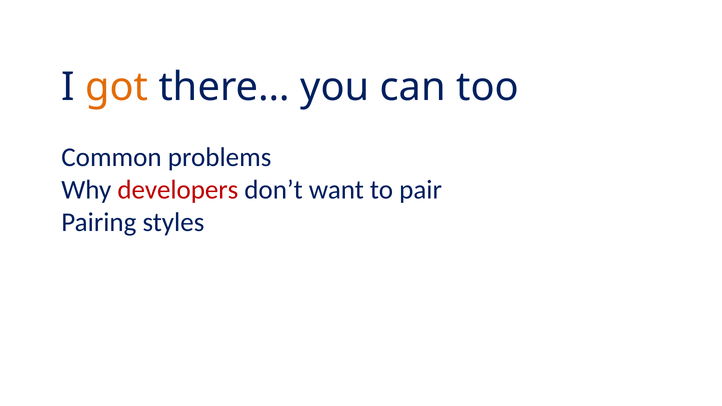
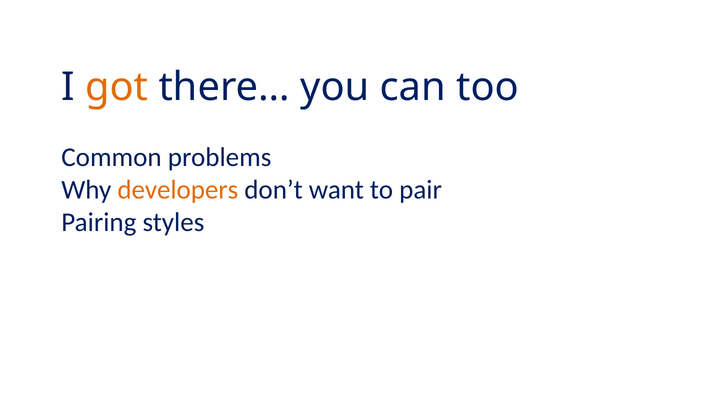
developers colour: red -> orange
